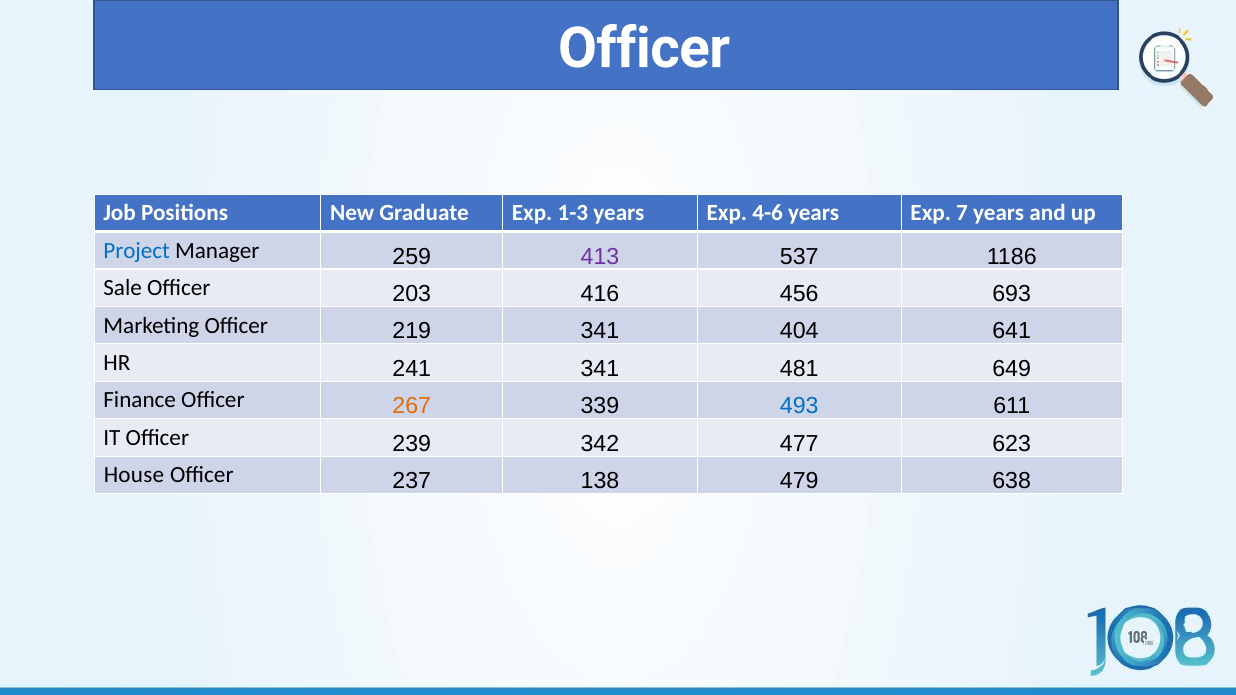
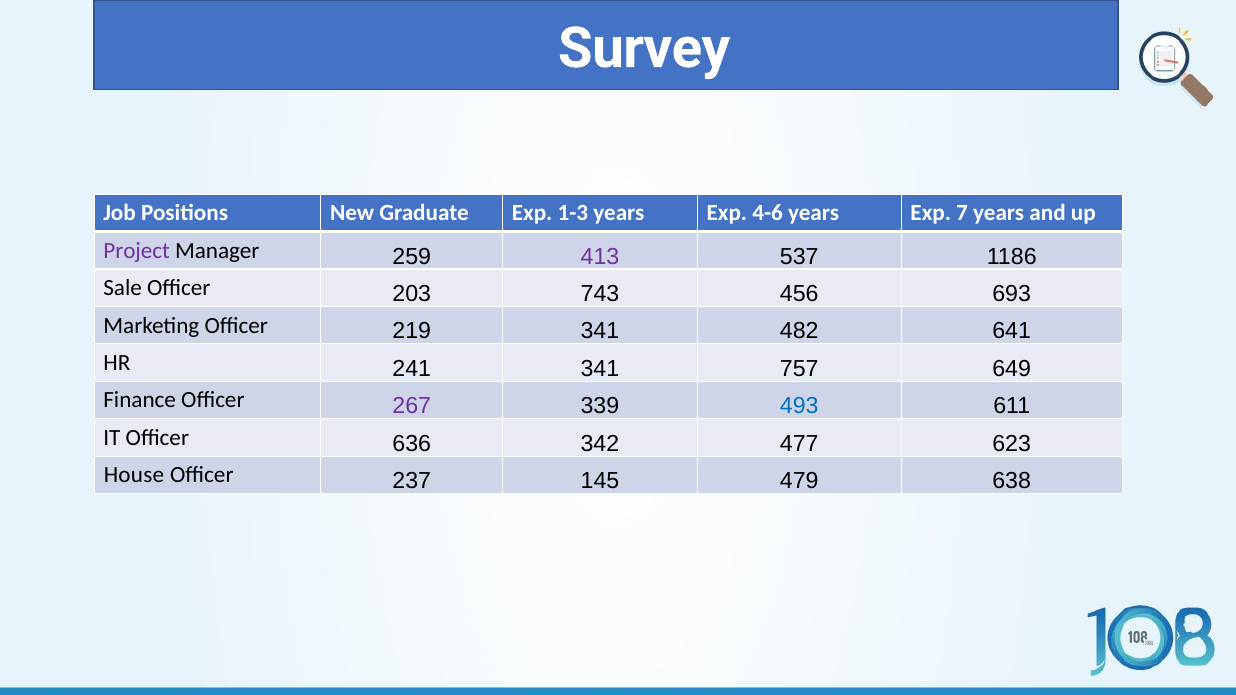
Officer at (644, 48): Officer -> Survey
Project colour: blue -> purple
416: 416 -> 743
404: 404 -> 482
481: 481 -> 757
267 colour: orange -> purple
239: 239 -> 636
138: 138 -> 145
